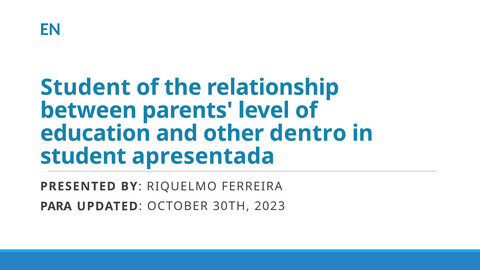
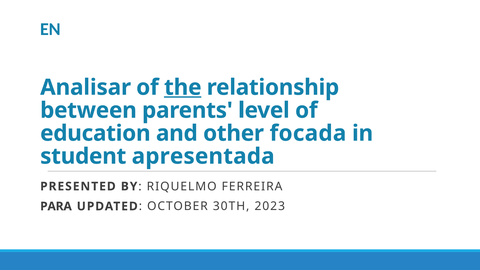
Student at (85, 87): Student -> Analisar
the underline: none -> present
dentro: dentro -> focada
